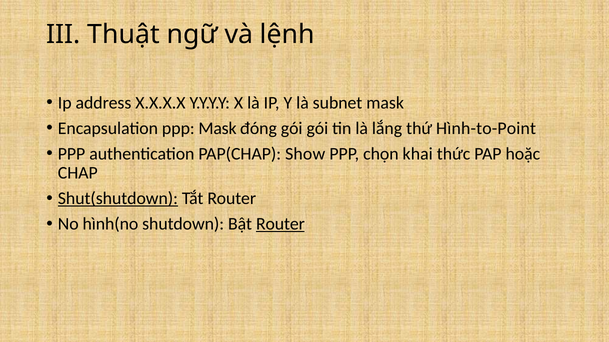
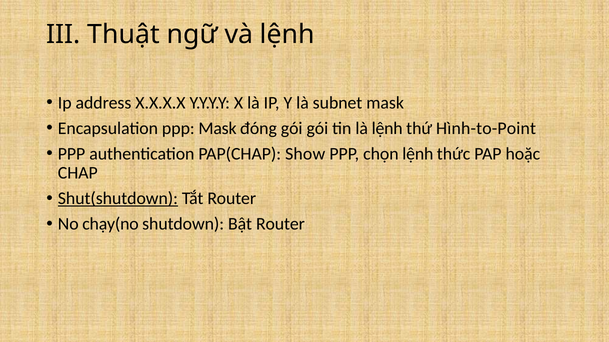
là lắng: lắng -> lệnh
chọn khai: khai -> lệnh
hình(no: hình(no -> chạy(no
Router at (280, 224) underline: present -> none
